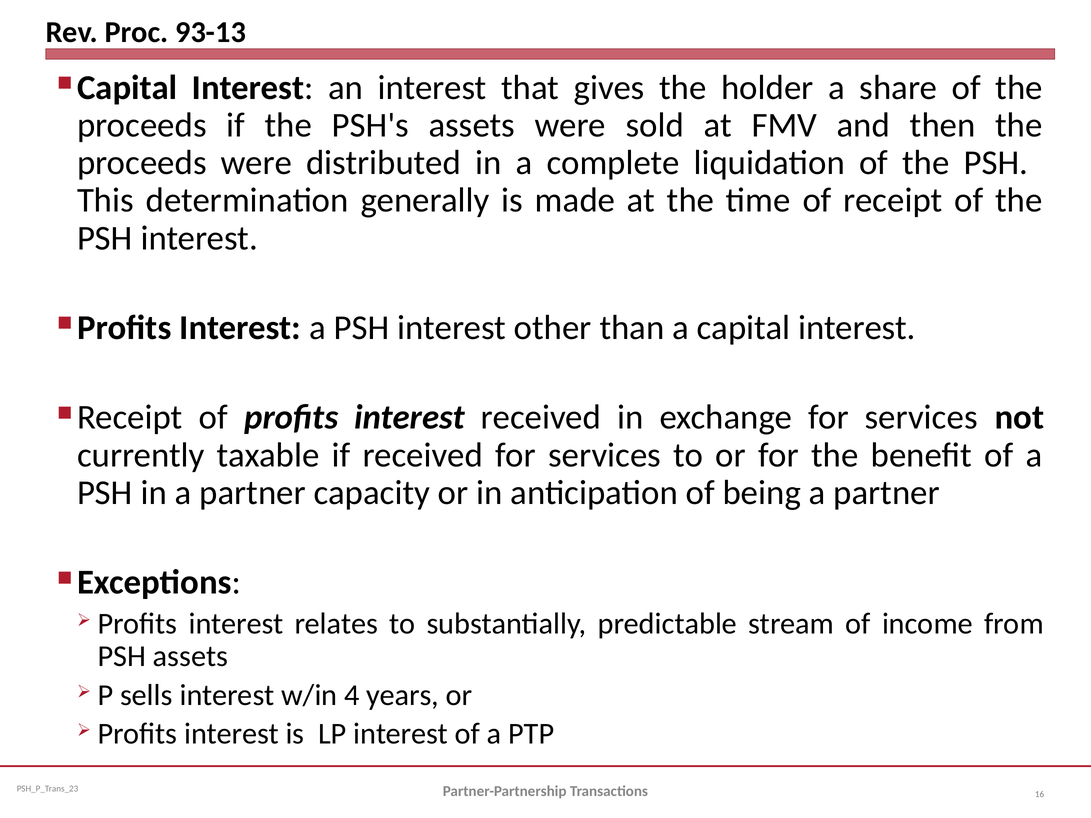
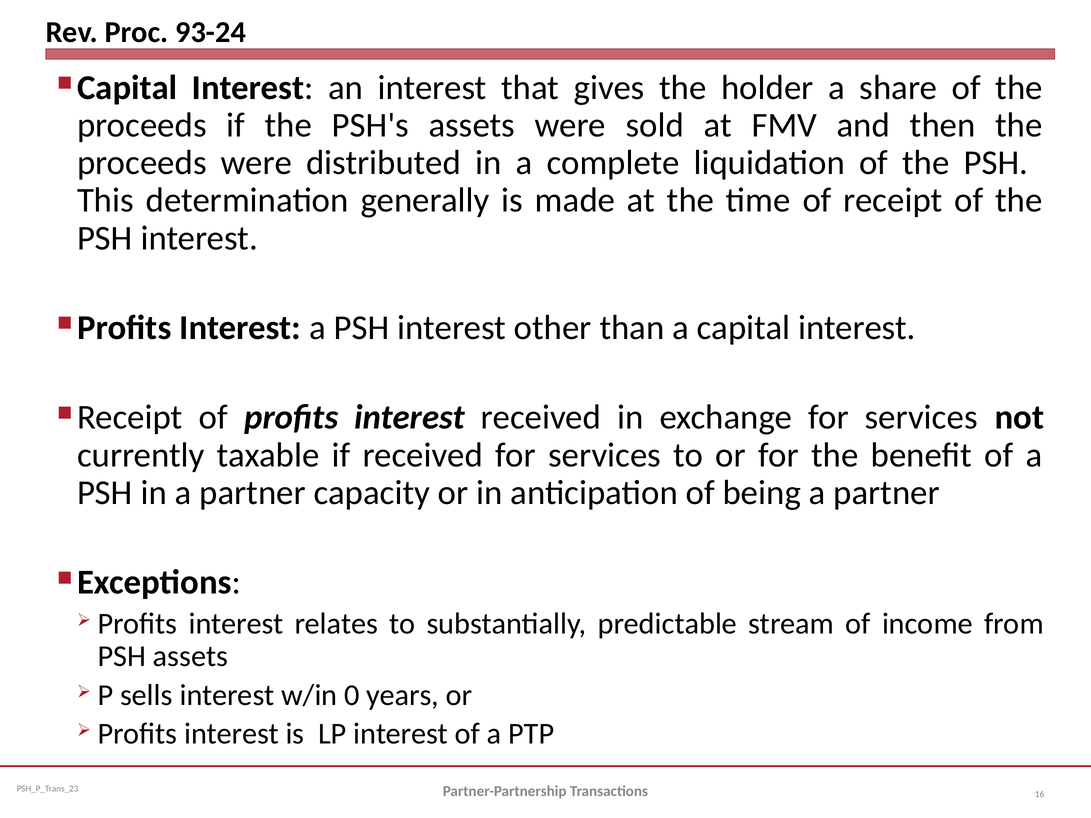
93-13: 93-13 -> 93-24
4: 4 -> 0
